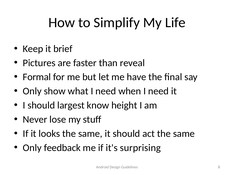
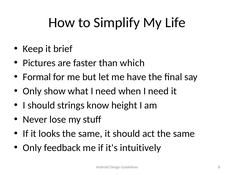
reveal: reveal -> which
largest: largest -> strings
surprising: surprising -> intuitively
